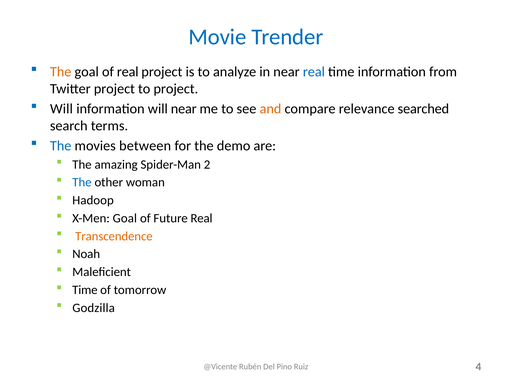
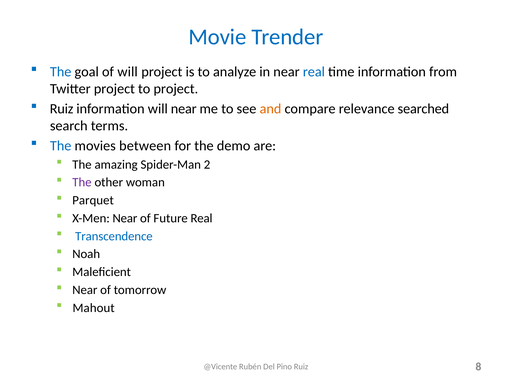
The at (61, 72) colour: orange -> blue
of real: real -> will
Will at (61, 109): Will -> Ruiz
The at (82, 182) colour: blue -> purple
Hadoop: Hadoop -> Parquet
X-Men Goal: Goal -> Near
Transcendence colour: orange -> blue
Time at (85, 290): Time -> Near
Godzilla: Godzilla -> Mahout
4: 4 -> 8
